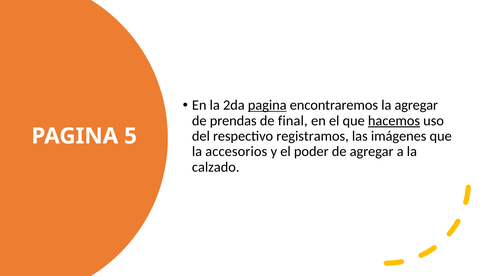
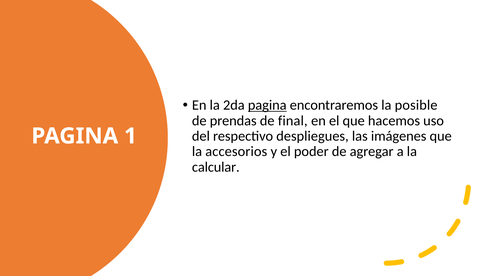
la agregar: agregar -> posible
hacemos underline: present -> none
registramos: registramos -> despliegues
5: 5 -> 1
calzado: calzado -> calcular
